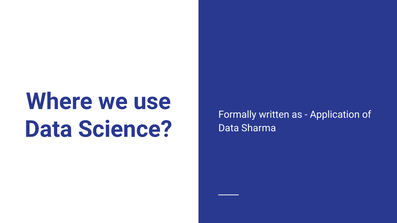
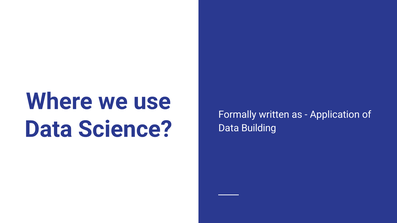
Sharma: Sharma -> Building
